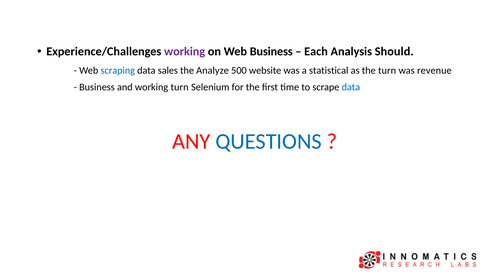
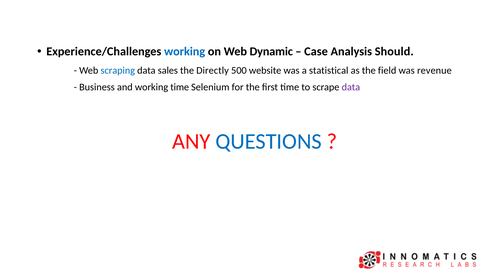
working at (185, 52) colour: purple -> blue
Web Business: Business -> Dynamic
Each: Each -> Case
Analyze: Analyze -> Directly
the turn: turn -> field
working turn: turn -> time
data at (351, 87) colour: blue -> purple
